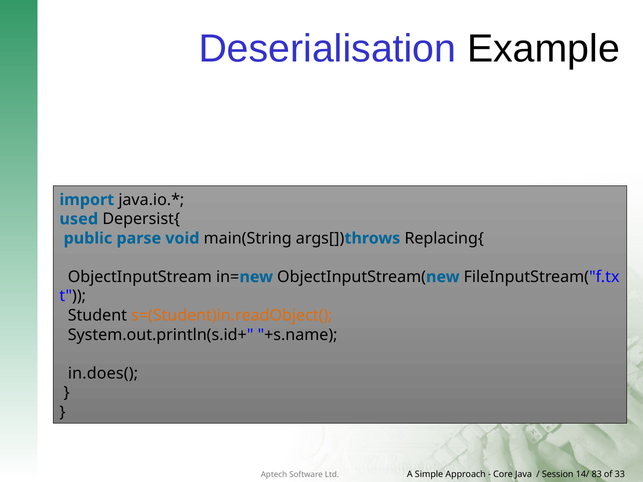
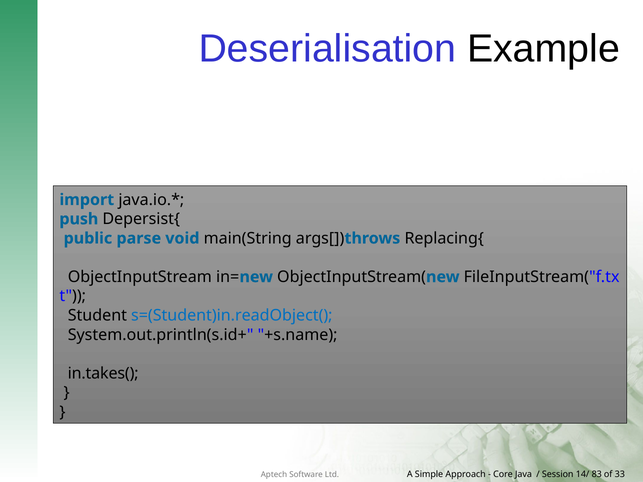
used: used -> push
s=(Student)in.readObject( colour: orange -> blue
in.does(: in.does( -> in.takes(
